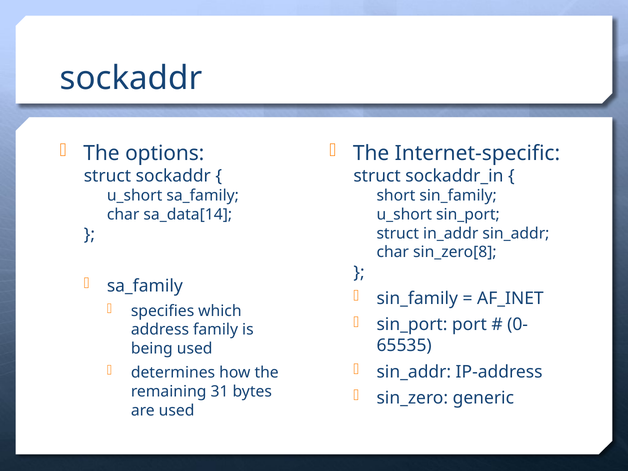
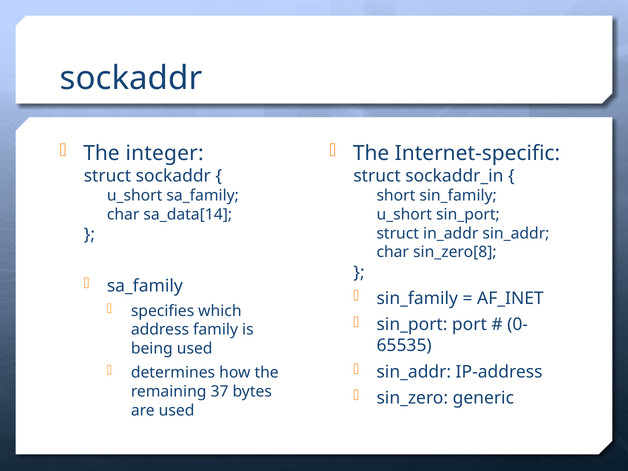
options: options -> integer
31: 31 -> 37
